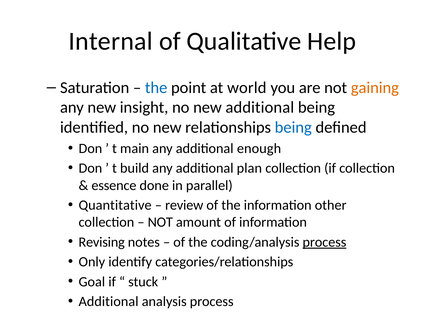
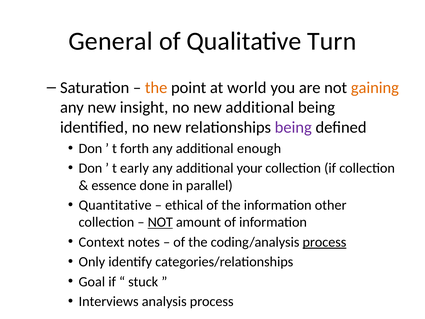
Internal: Internal -> General
Help: Help -> Turn
the at (156, 88) colour: blue -> orange
being at (293, 127) colour: blue -> purple
main: main -> forth
build: build -> early
plan: plan -> your
review: review -> ethical
NOT at (160, 222) underline: none -> present
Revising: Revising -> Context
Additional at (109, 301): Additional -> Interviews
